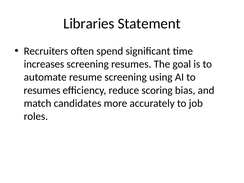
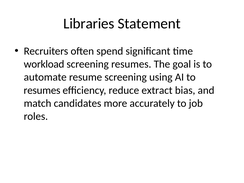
increases: increases -> workload
scoring: scoring -> extract
